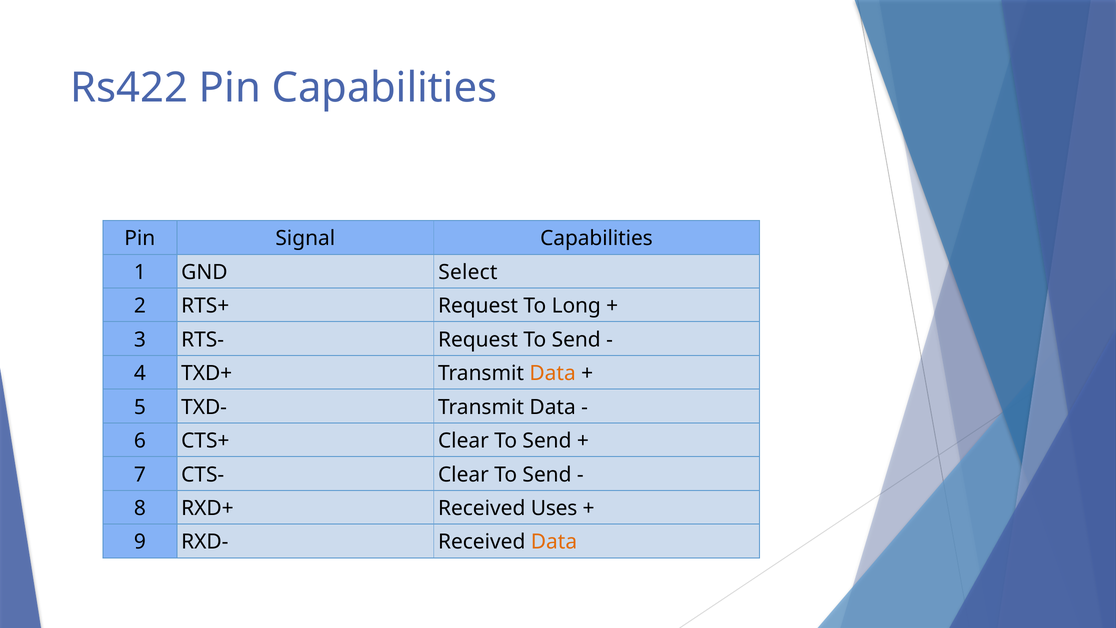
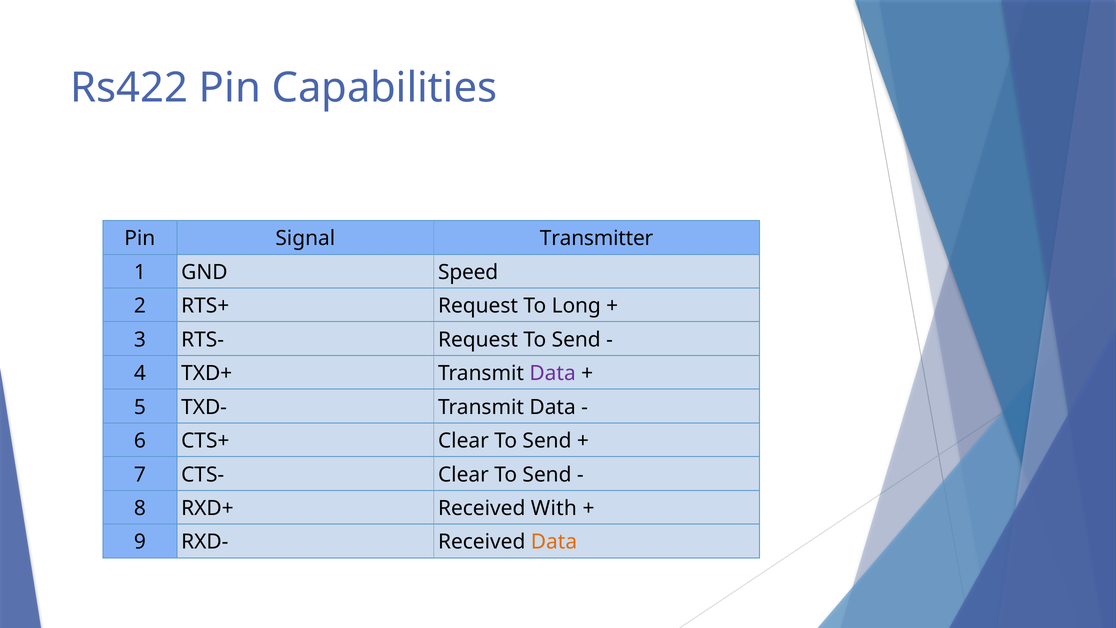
Signal Capabilities: Capabilities -> Transmitter
Select: Select -> Speed
Data at (553, 373) colour: orange -> purple
Uses: Uses -> With
